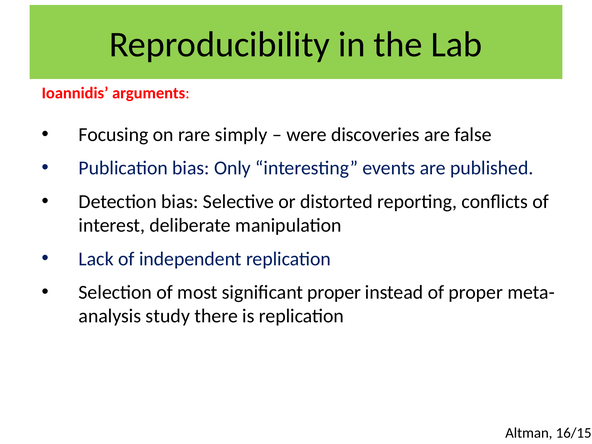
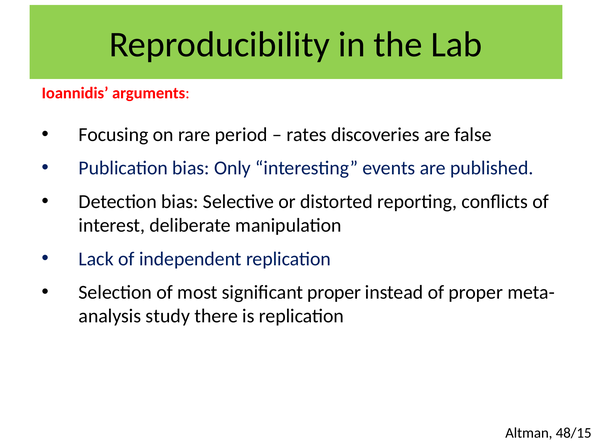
simply: simply -> period
were: were -> rates
16/15: 16/15 -> 48/15
